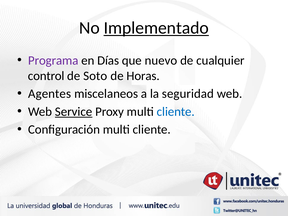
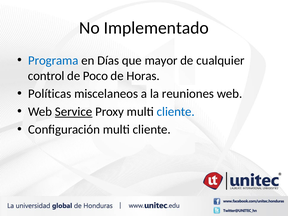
Implementado underline: present -> none
Programa colour: purple -> blue
nuevo: nuevo -> mayor
Soto: Soto -> Poco
Agentes: Agentes -> Políticas
seguridad: seguridad -> reuniones
